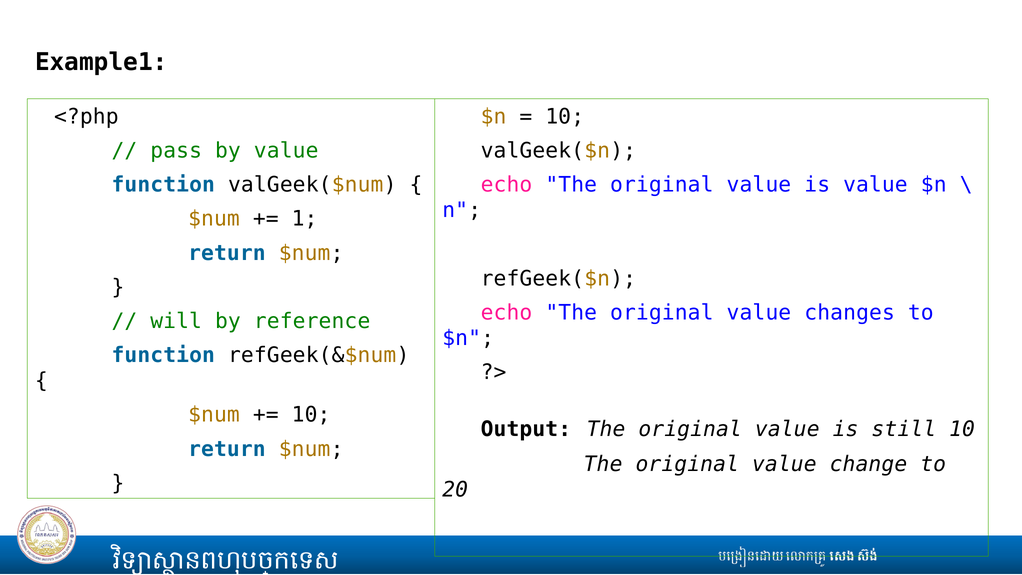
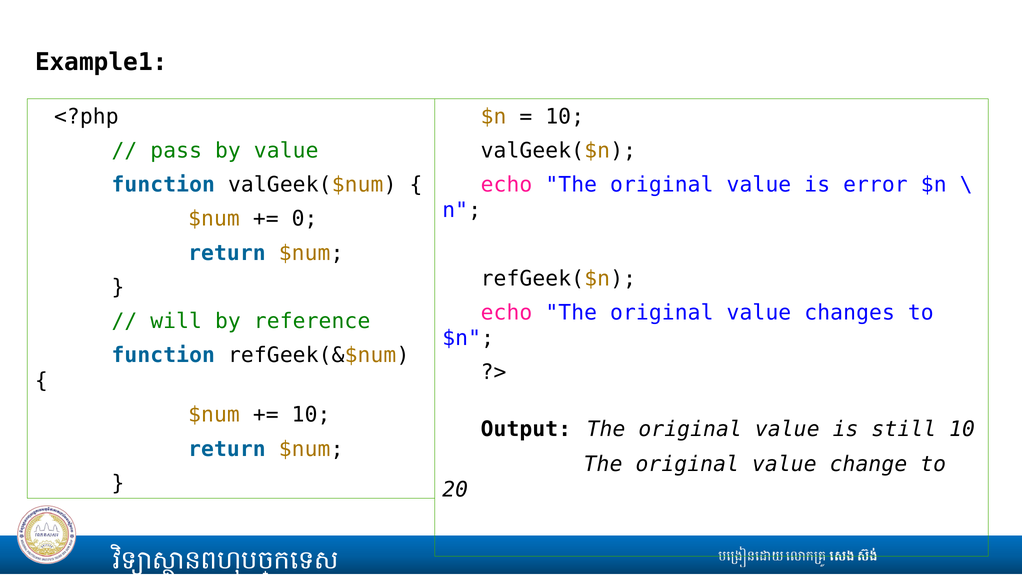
is value: value -> error
1: 1 -> 0
